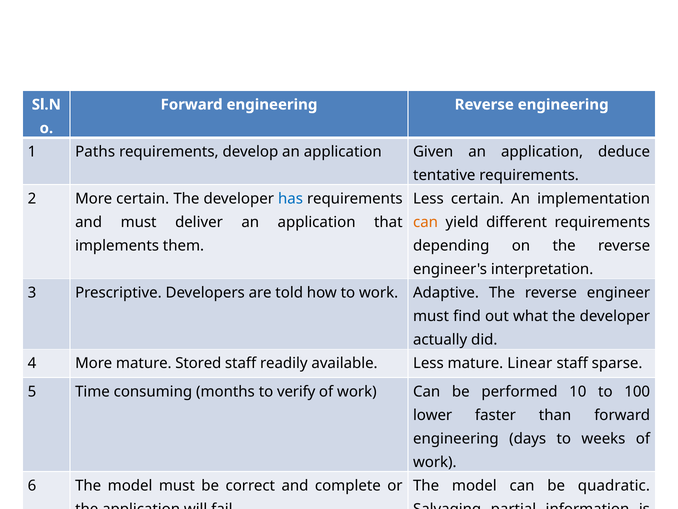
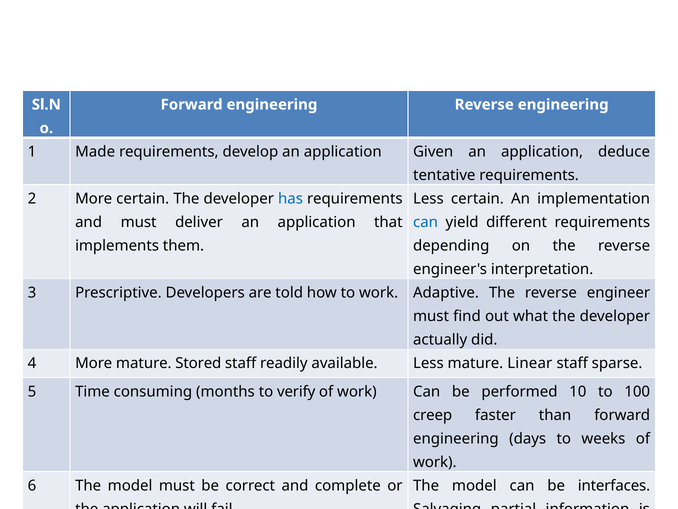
Paths: Paths -> Made
can at (426, 222) colour: orange -> blue
lower: lower -> creep
quadratic: quadratic -> interfaces
